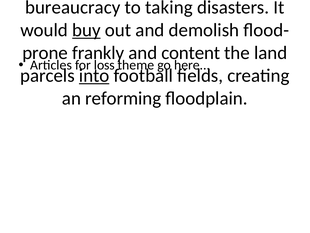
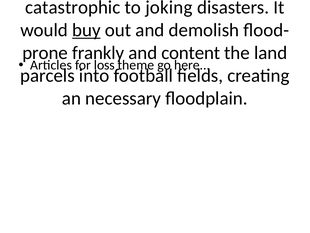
bureaucracy: bureaucracy -> catastrophic
taking: taking -> joking
into underline: present -> none
reforming: reforming -> necessary
